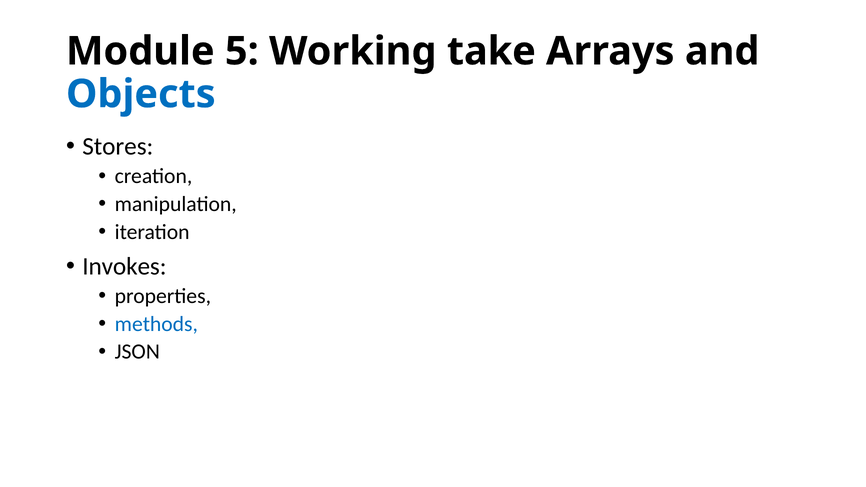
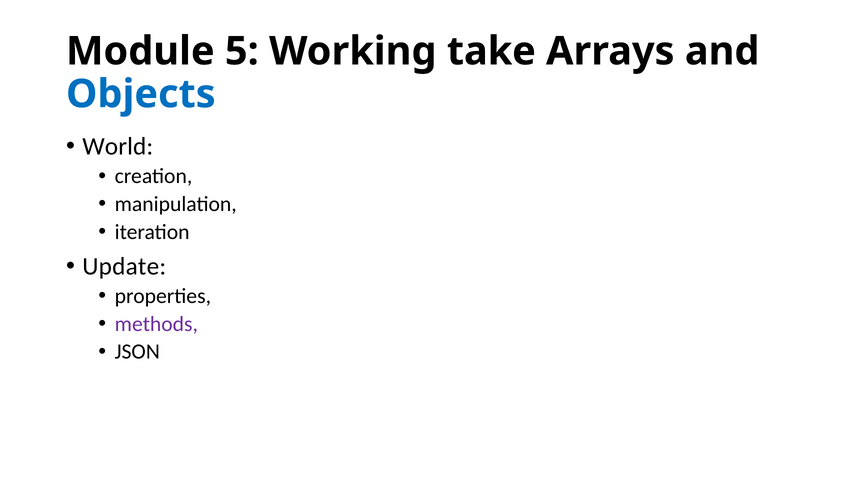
Stores: Stores -> World
Invokes: Invokes -> Update
methods colour: blue -> purple
